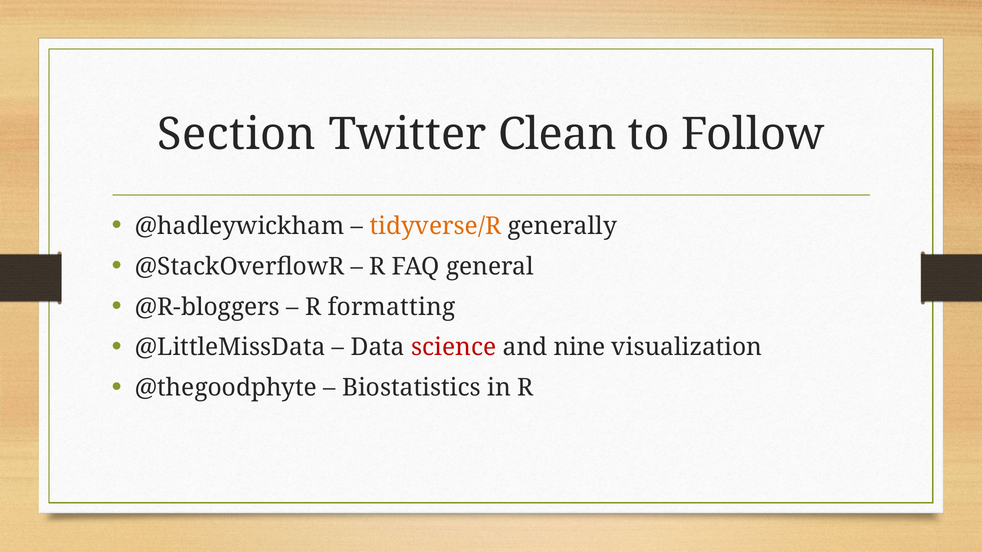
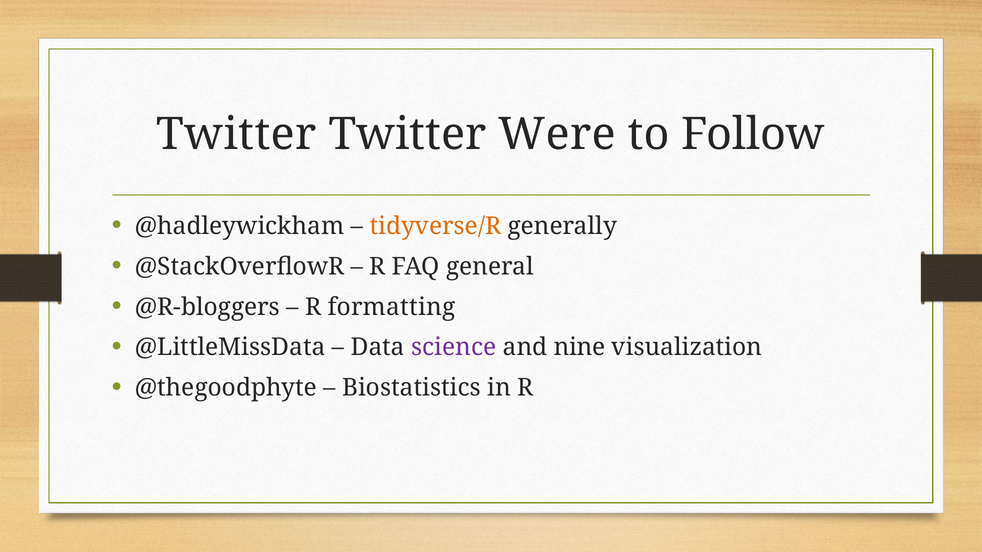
Section at (236, 135): Section -> Twitter
Clean: Clean -> Were
science colour: red -> purple
